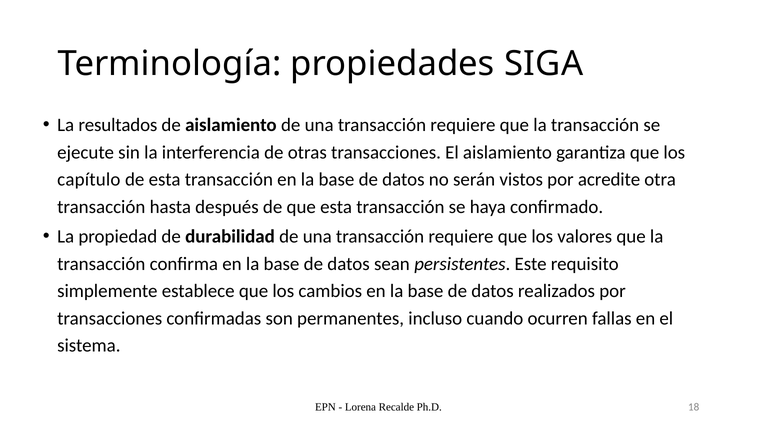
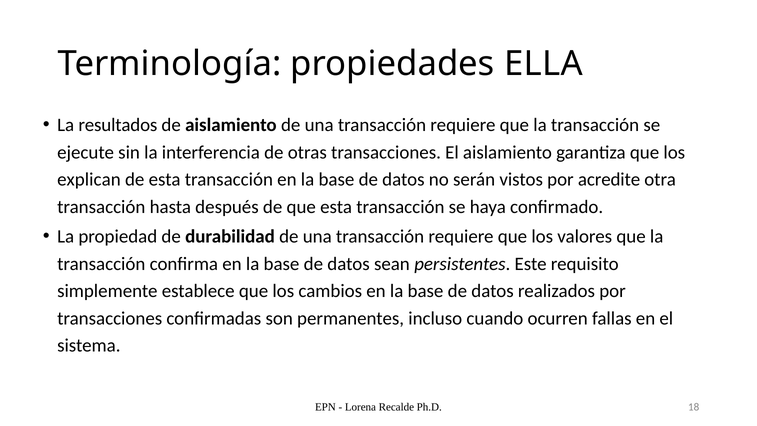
SIGA: SIGA -> ELLA
capítulo: capítulo -> explican
